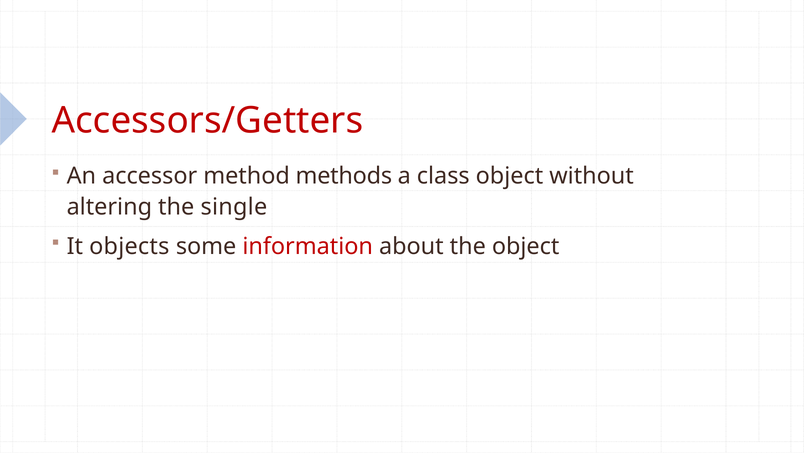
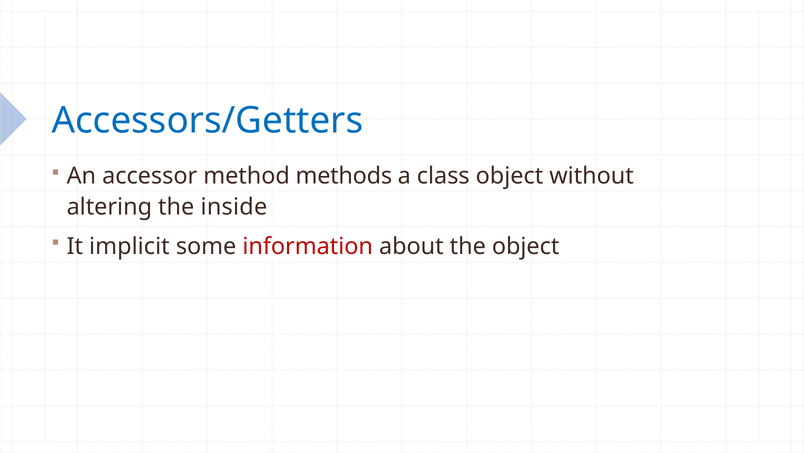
Accessors/Getters colour: red -> blue
single: single -> inside
objects: objects -> implicit
